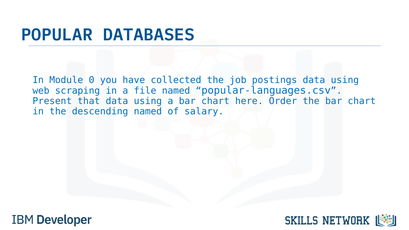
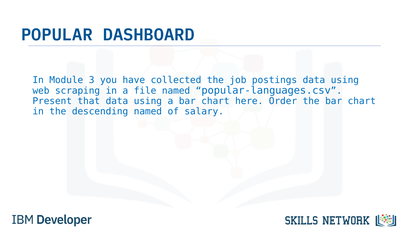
DATABASES: DATABASES -> DASHBOARD
0: 0 -> 3
